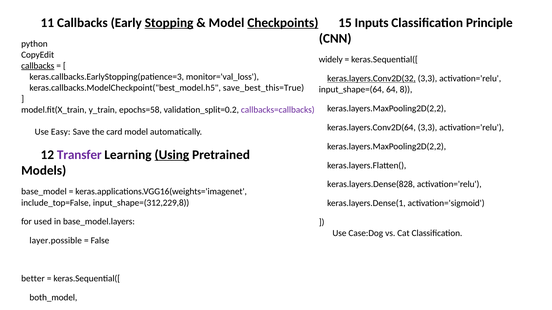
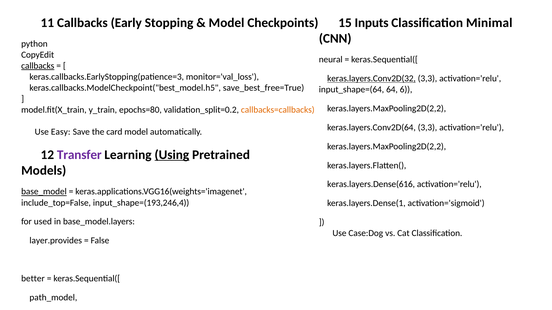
Stopping underline: present -> none
Checkpoints underline: present -> none
Principle: Principle -> Minimal
widely: widely -> neural
save_best_this=True: save_best_this=True -> save_best_free=True
8: 8 -> 6
epochs=58: epochs=58 -> epochs=80
callbacks=callbacks colour: purple -> orange
keras.layers.Dense(828: keras.layers.Dense(828 -> keras.layers.Dense(616
base_model underline: none -> present
input_shape=(312,229,8: input_shape=(312,229,8 -> input_shape=(193,246,4
layer.possible: layer.possible -> layer.provides
both_model: both_model -> path_model
